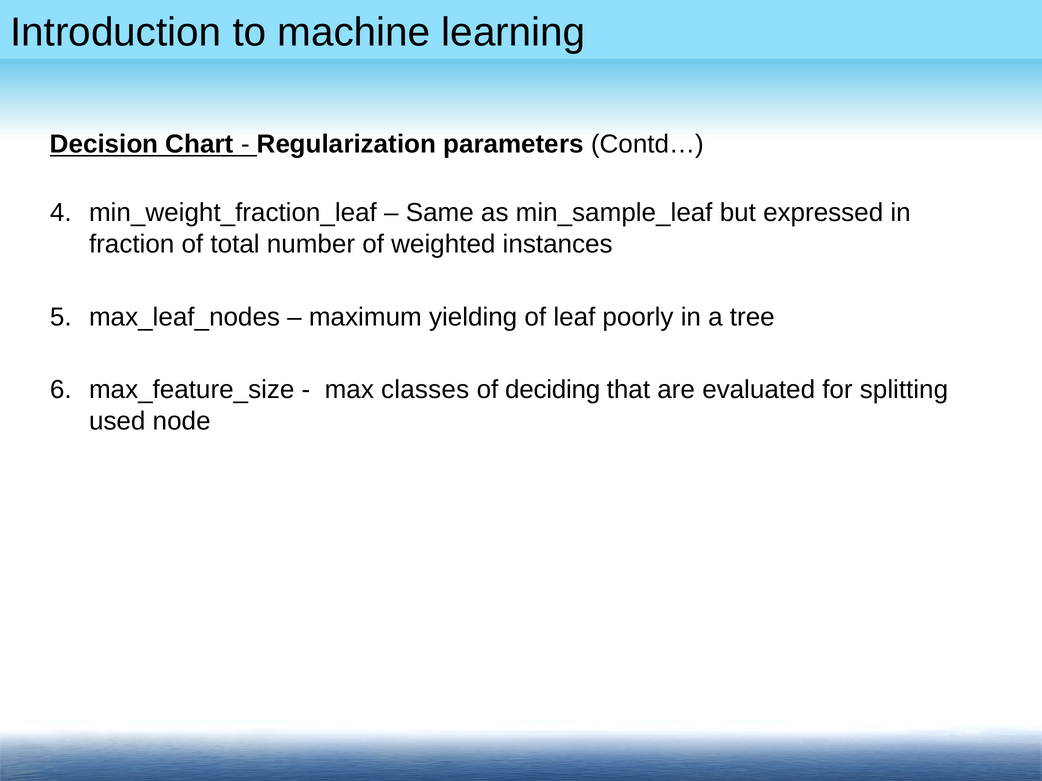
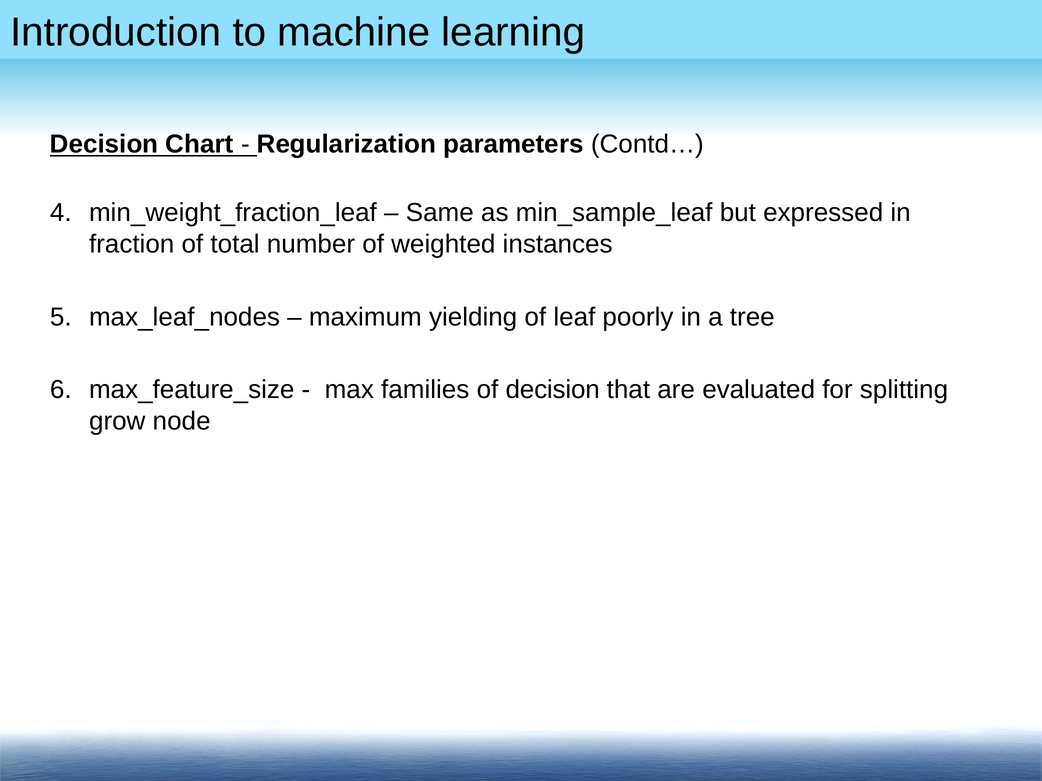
classes: classes -> families
of deciding: deciding -> decision
used: used -> grow
